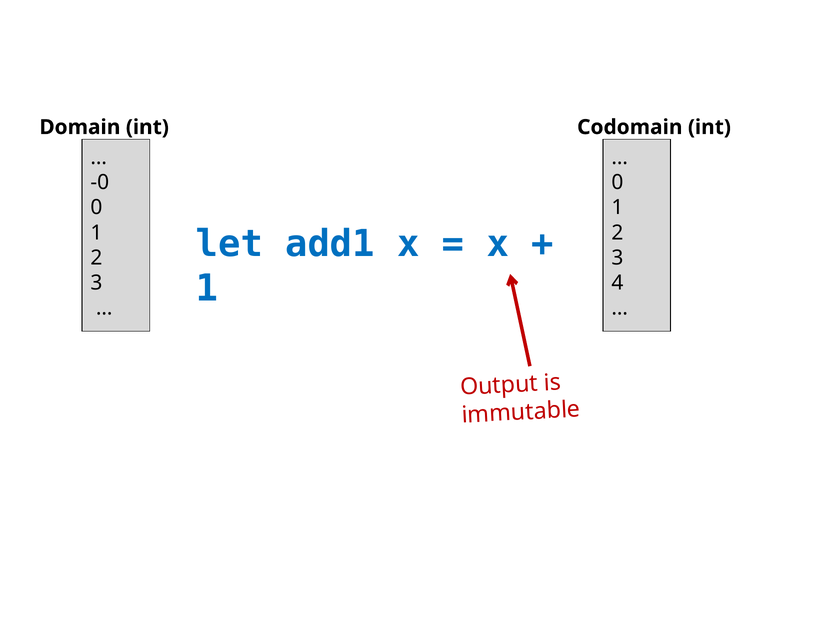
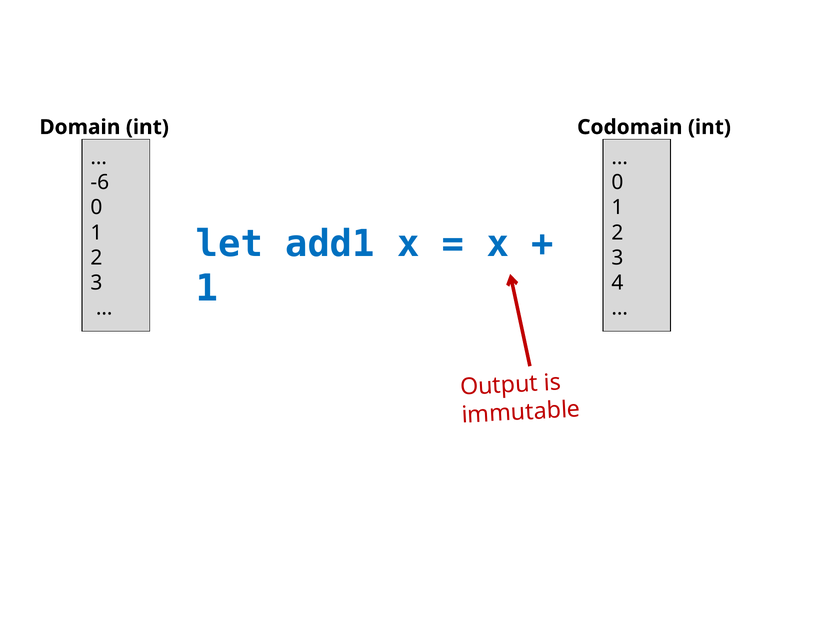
-0: -0 -> -6
